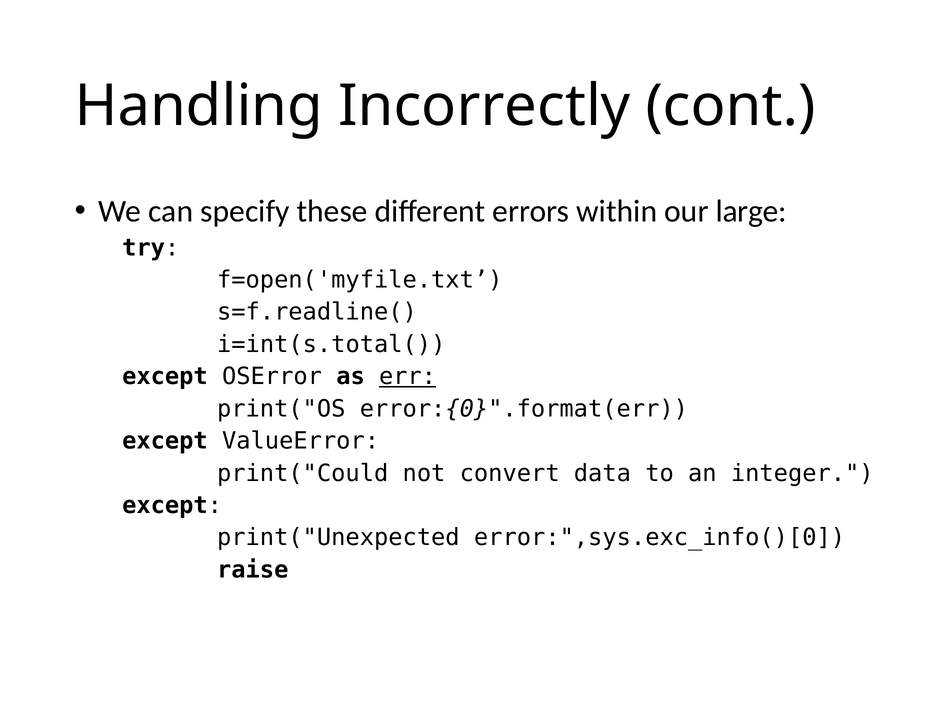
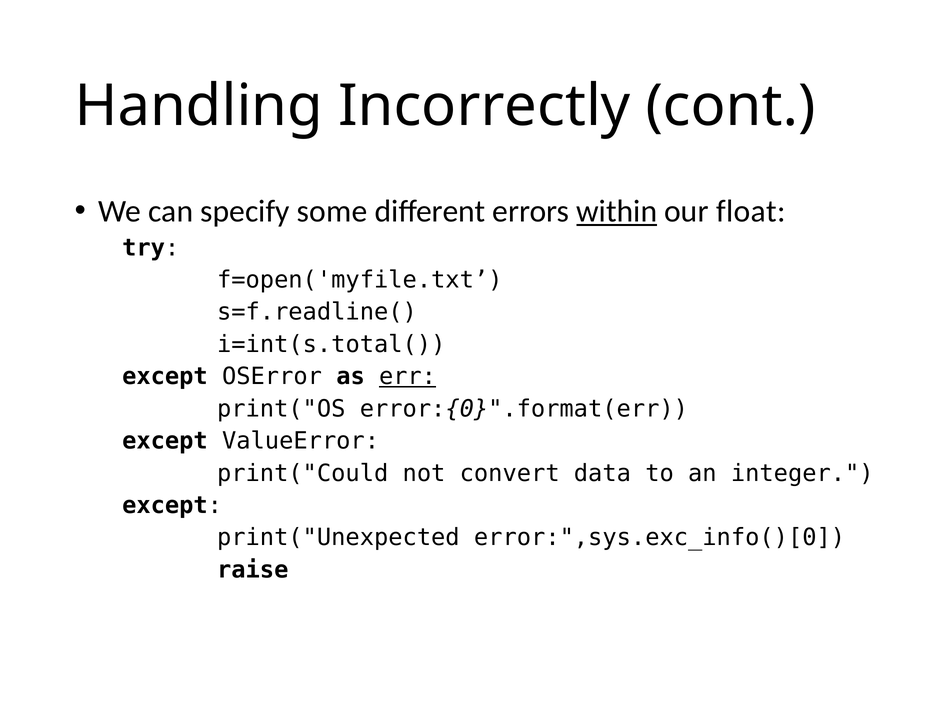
these: these -> some
within underline: none -> present
large: large -> float
